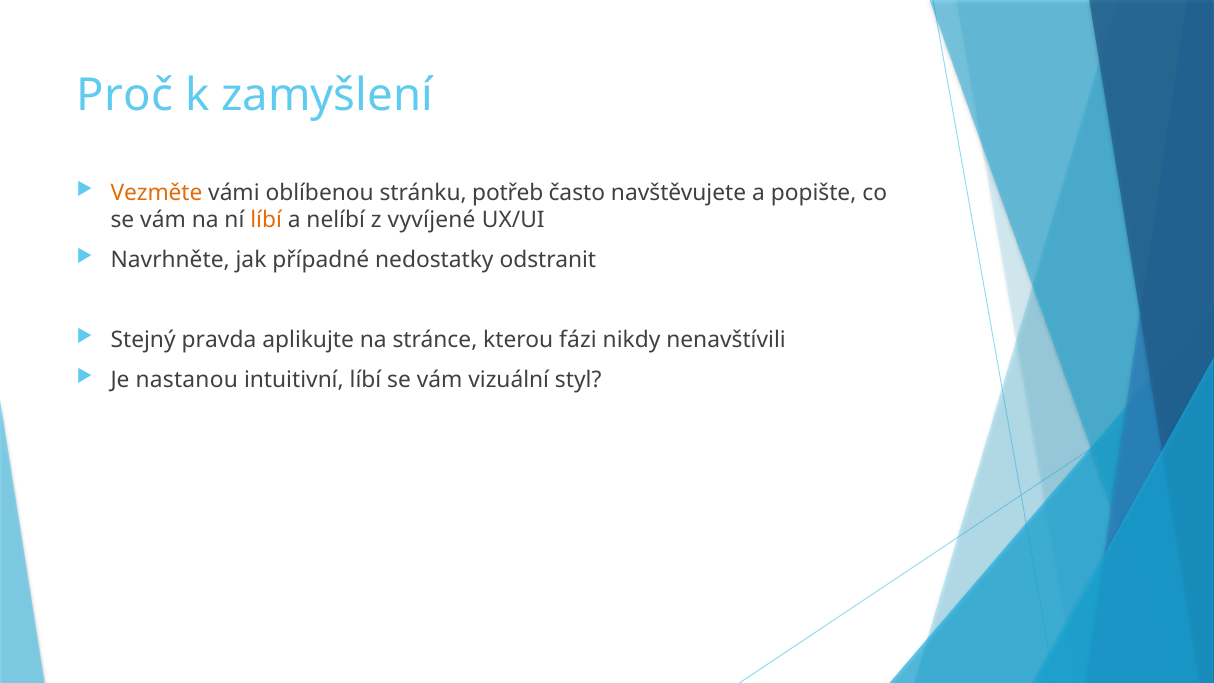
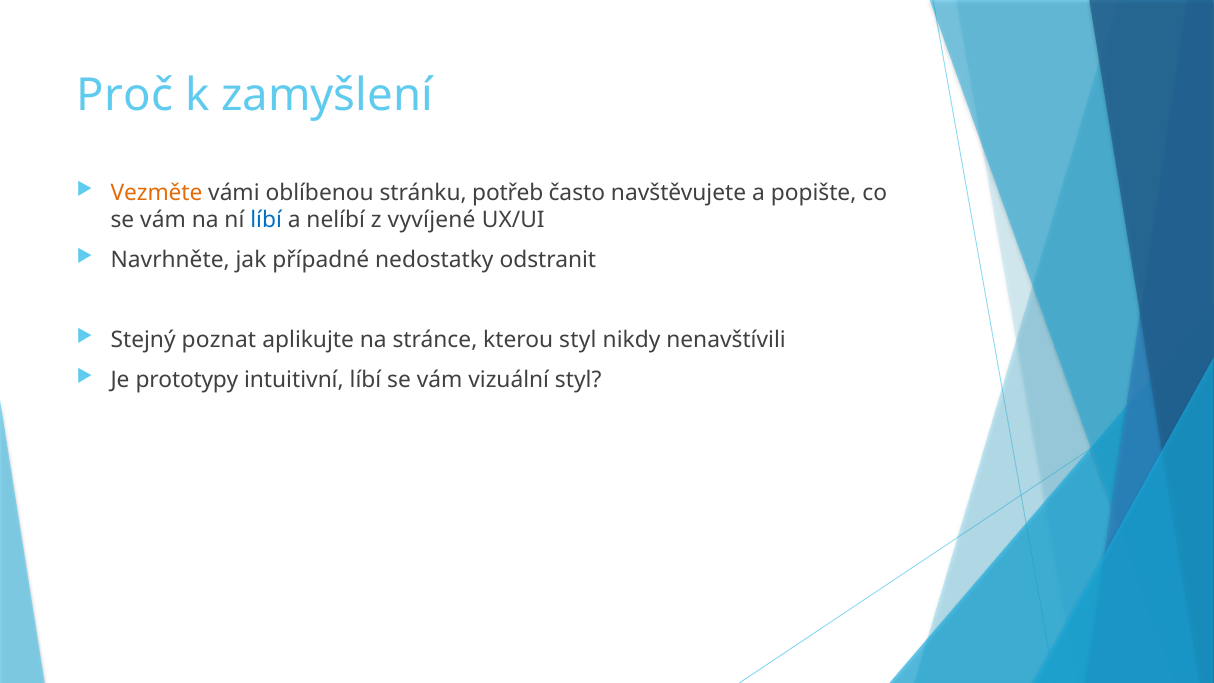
líbí at (266, 220) colour: orange -> blue
pravda: pravda -> poznat
kterou fázi: fázi -> styl
nastanou: nastanou -> prototypy
